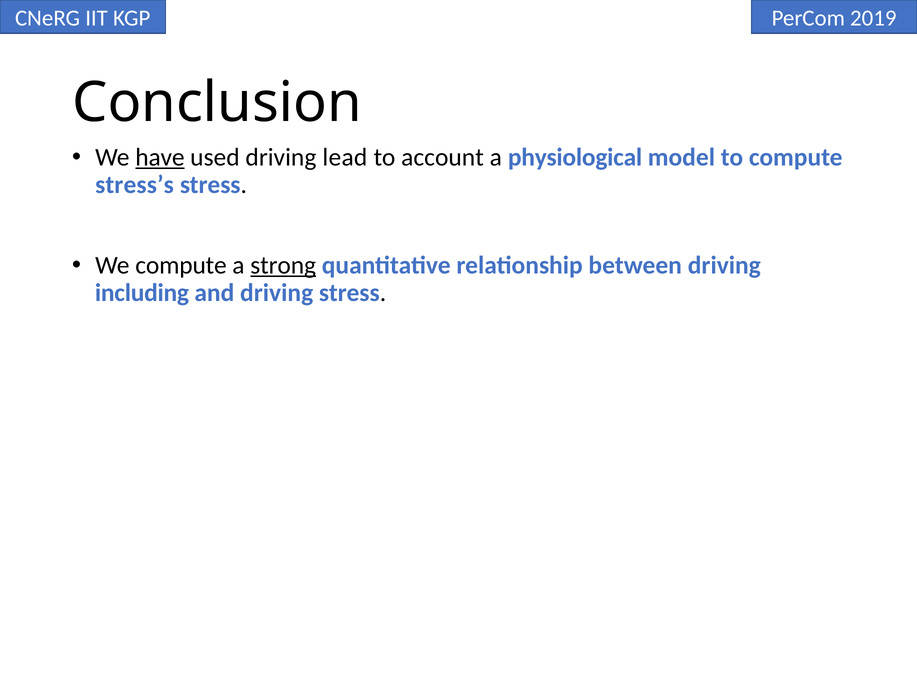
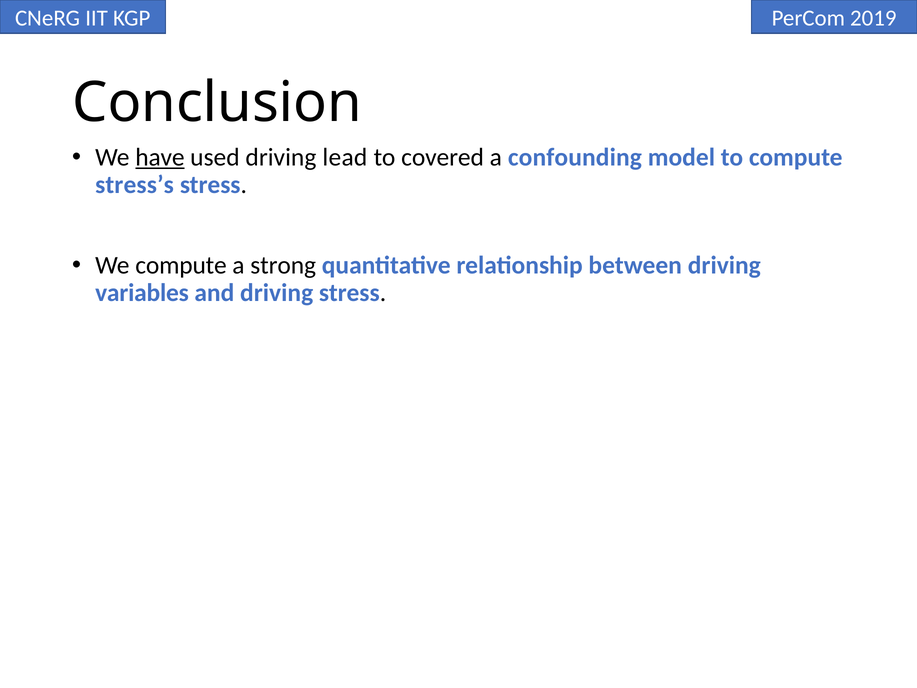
account: account -> covered
physiological: physiological -> confounding
strong underline: present -> none
including: including -> variables
